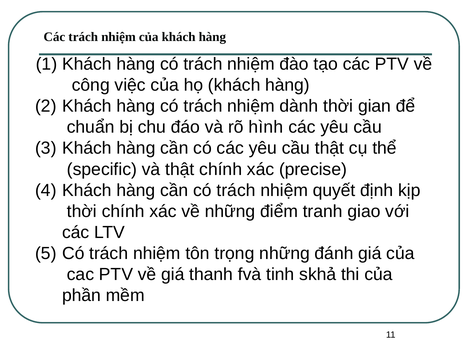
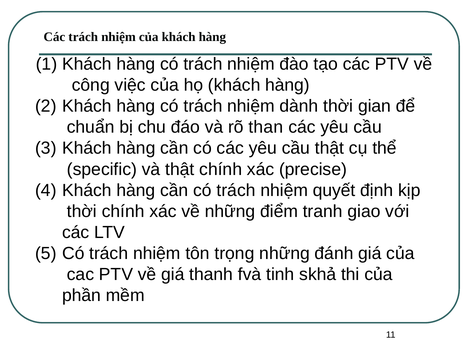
hình: hình -> than
